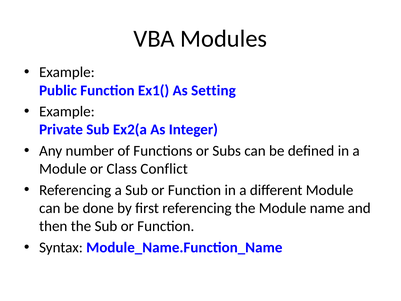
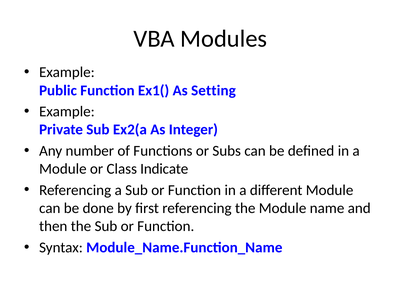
Conflict: Conflict -> Indicate
